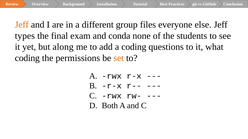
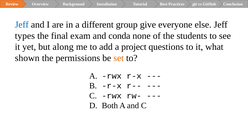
Jeff at (22, 25) colour: orange -> blue
files: files -> give
a coding: coding -> project
coding at (27, 58): coding -> shown
